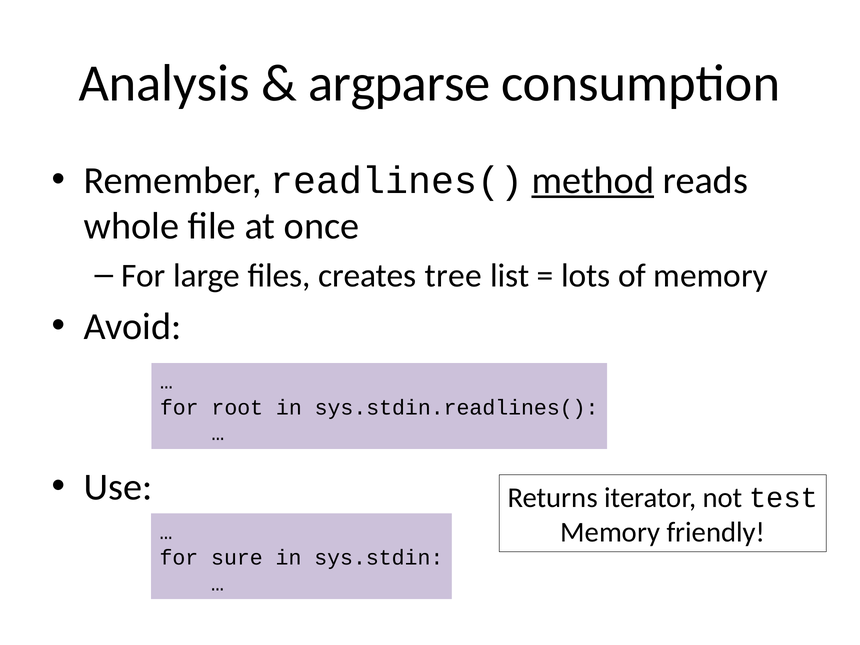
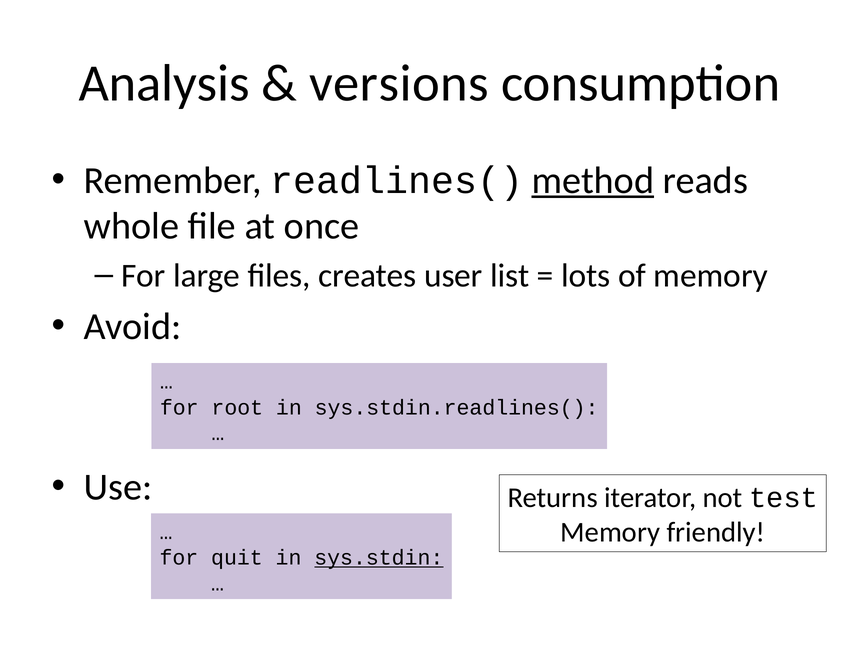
argparse: argparse -> versions
tree: tree -> user
sure: sure -> quit
sys.stdin underline: none -> present
